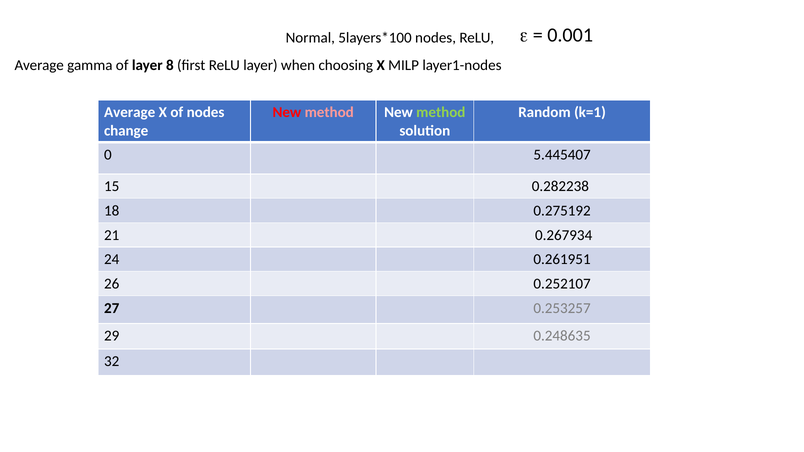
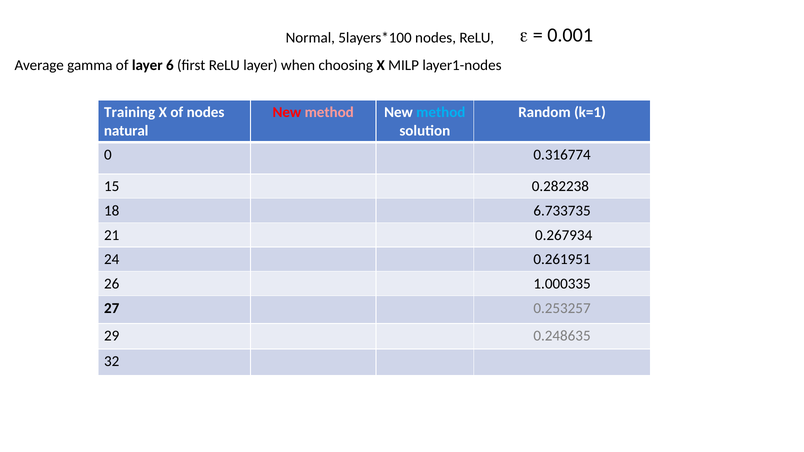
8: 8 -> 6
Average at (130, 112): Average -> Training
method at (441, 112) colour: light green -> light blue
change: change -> natural
5.445407: 5.445407 -> 0.316774
0.275192: 0.275192 -> 6.733735
0.252107: 0.252107 -> 1.000335
